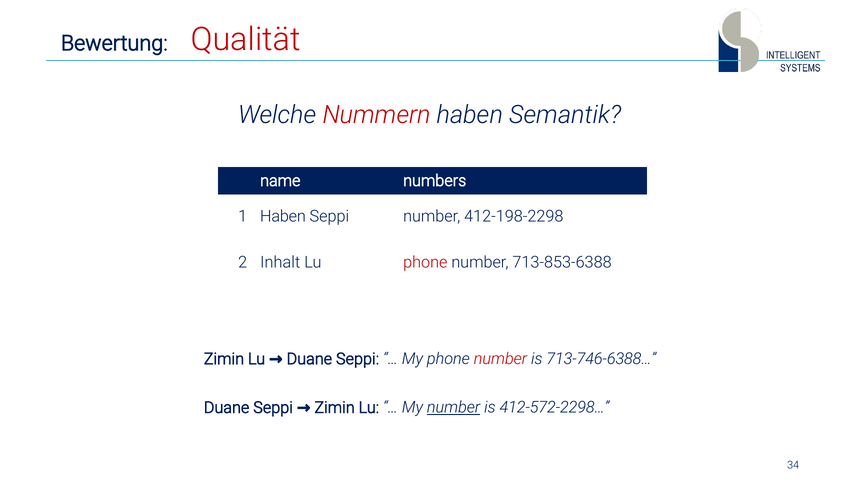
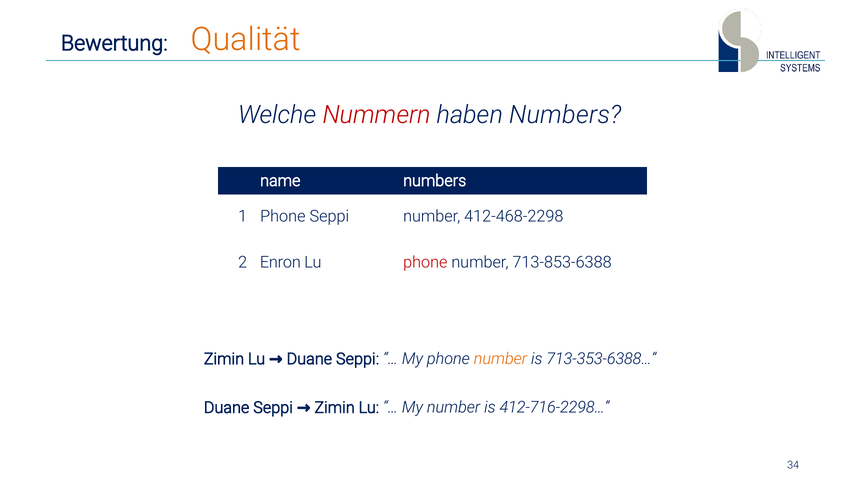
Qualität colour: red -> orange
haben Semantik: Semantik -> Numbers
1 Haben: Haben -> Phone
412-198-2298: 412-198-2298 -> 412-468-2298
Inhalt: Inhalt -> Enron
number at (500, 359) colour: red -> orange
713-746-6388…: 713-746-6388… -> 713-353-6388…
number at (454, 407) underline: present -> none
412-572-2298…: 412-572-2298… -> 412-716-2298…
